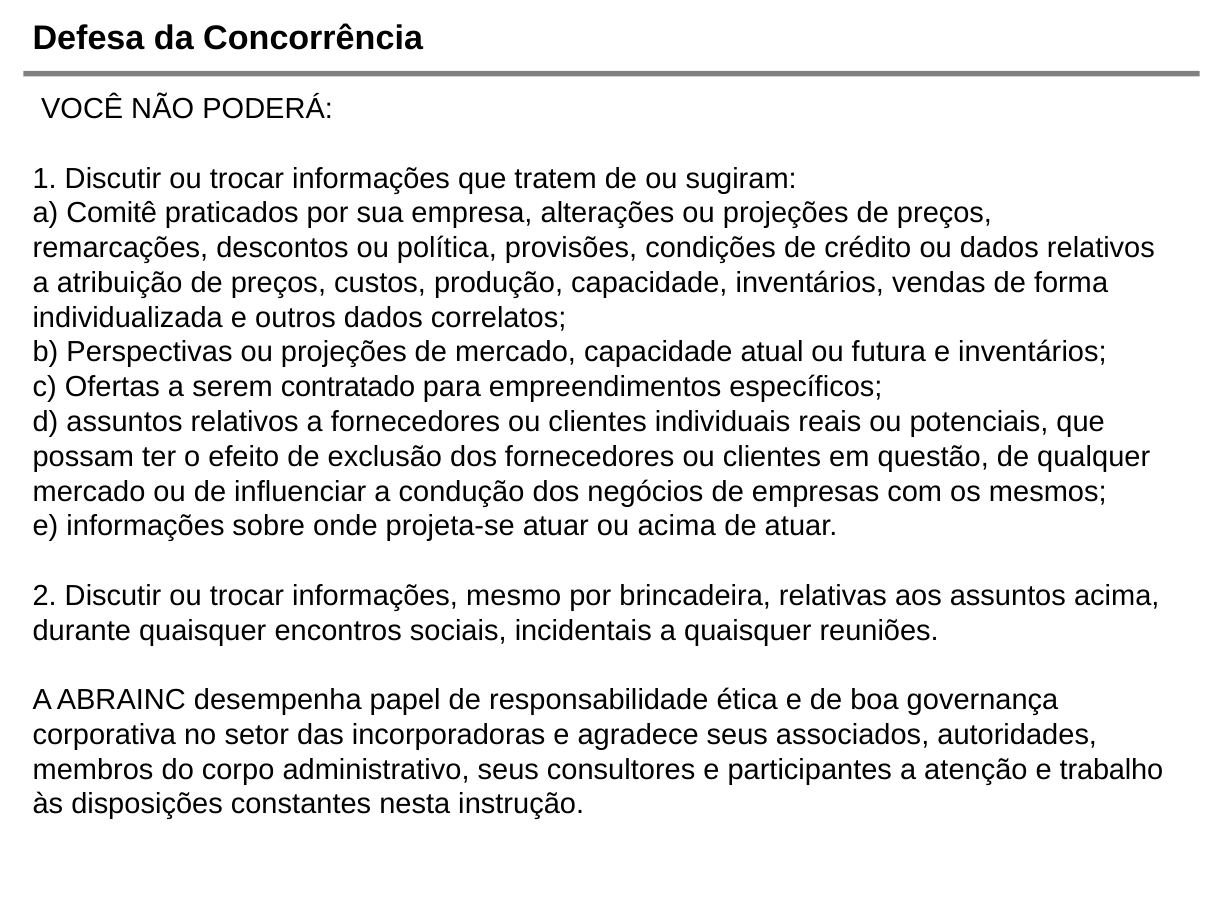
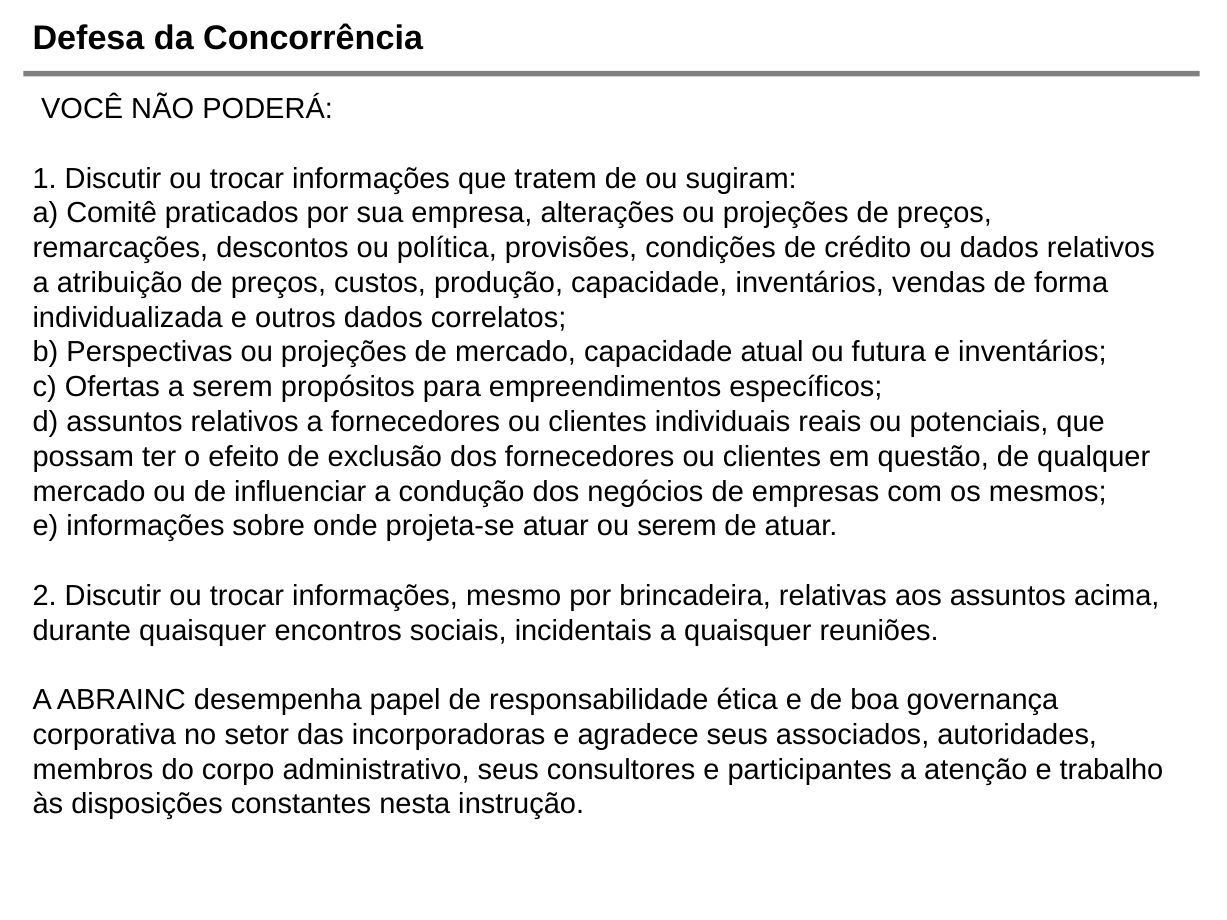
contratado: contratado -> propósitos
ou acima: acima -> serem
